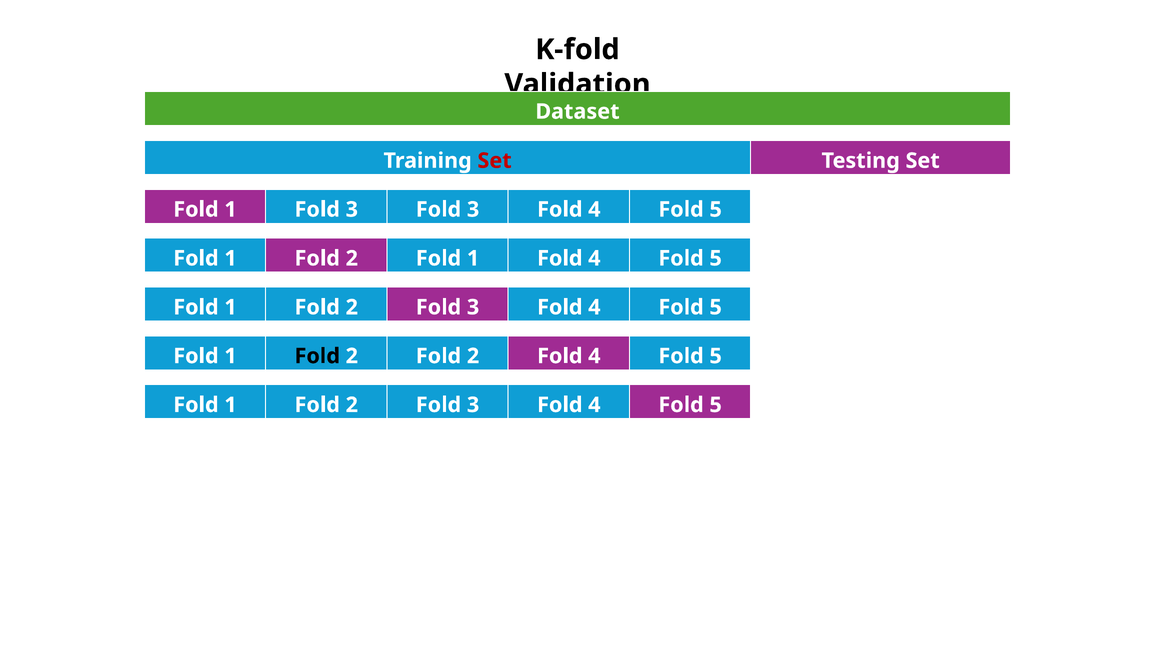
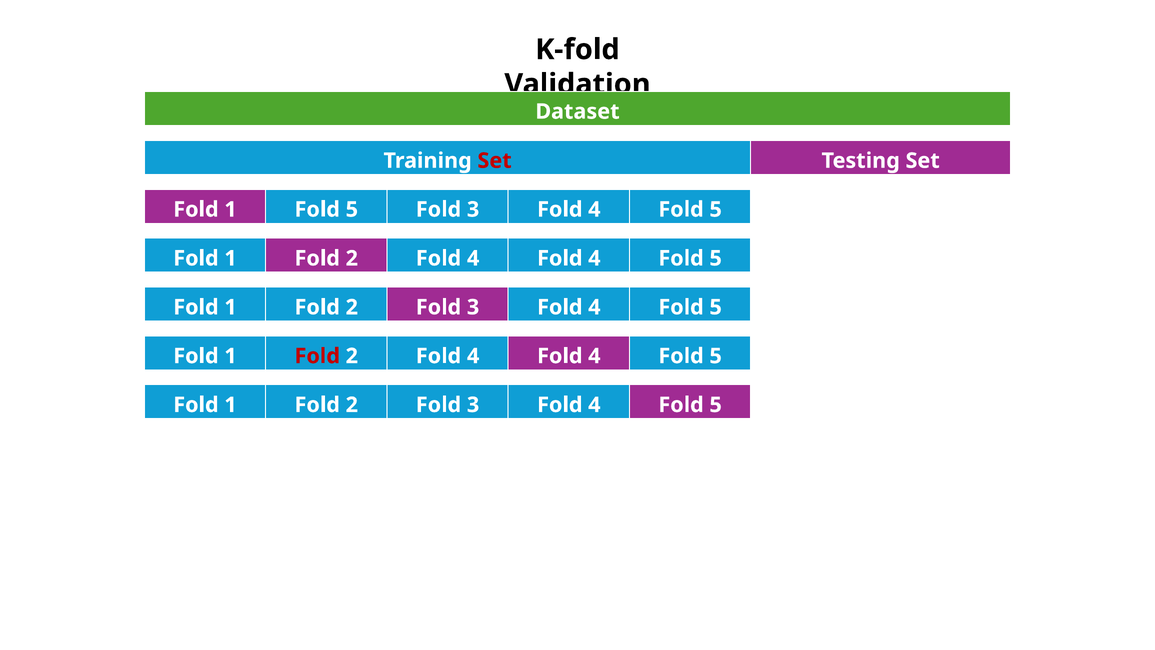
1 Fold 3: 3 -> 5
1 at (473, 258): 1 -> 4
Fold at (317, 356) colour: black -> red
2 at (473, 356): 2 -> 4
